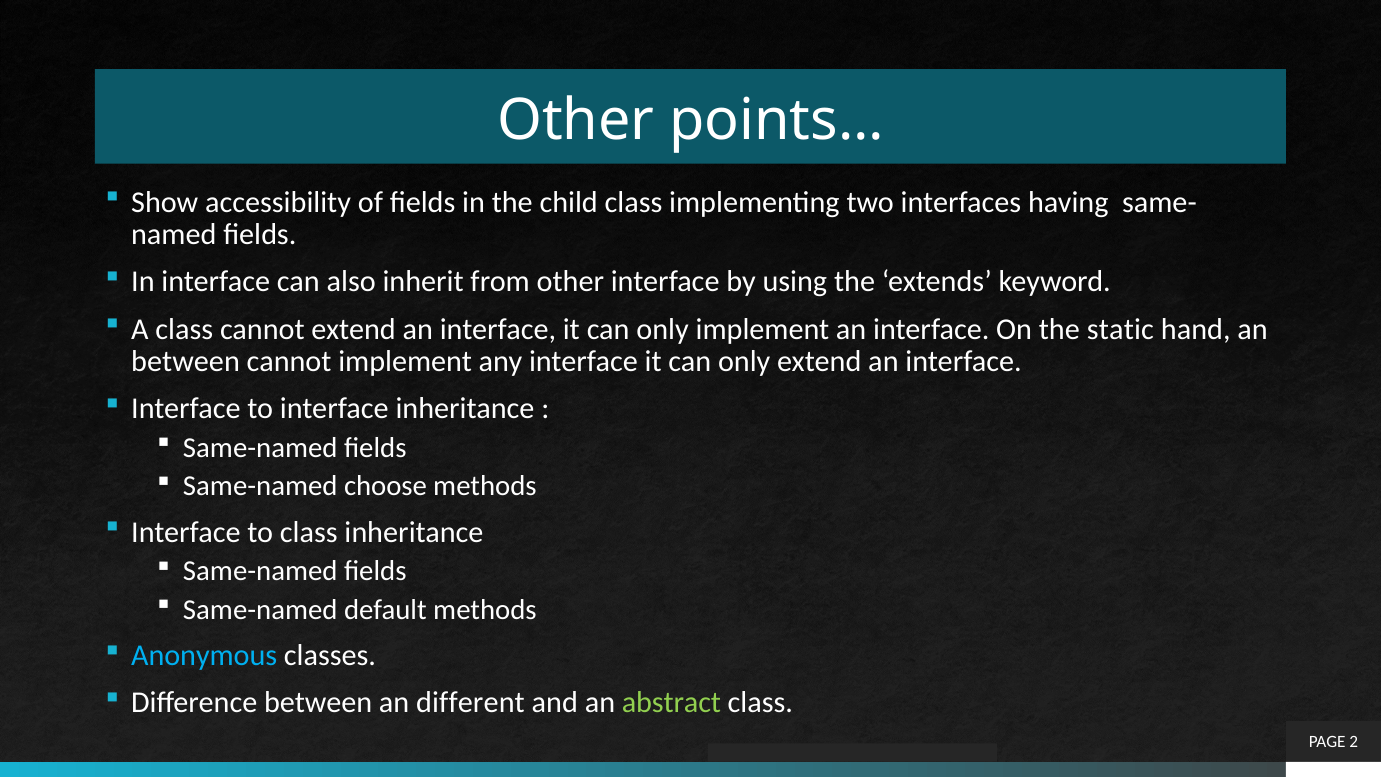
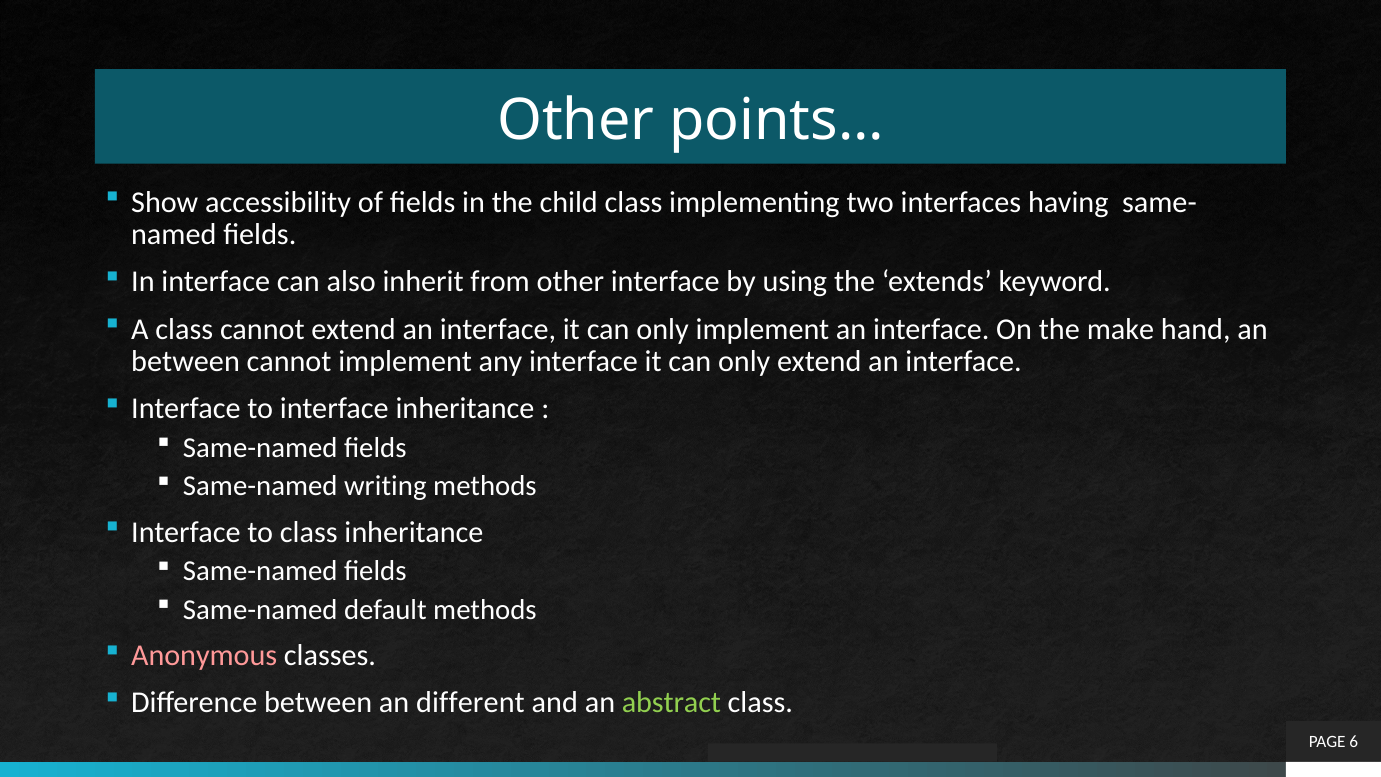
static: static -> make
choose: choose -> writing
Anonymous colour: light blue -> pink
2: 2 -> 6
